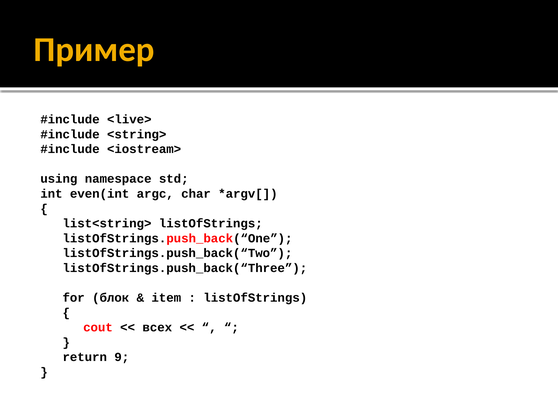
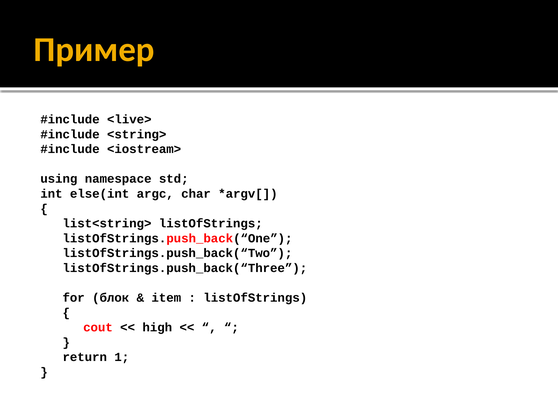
even(int: even(int -> else(int
всех: всех -> high
9: 9 -> 1
